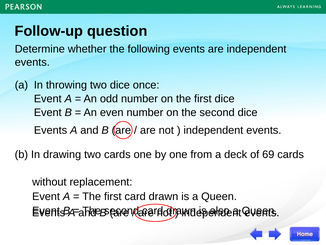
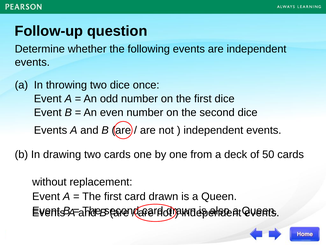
69: 69 -> 50
